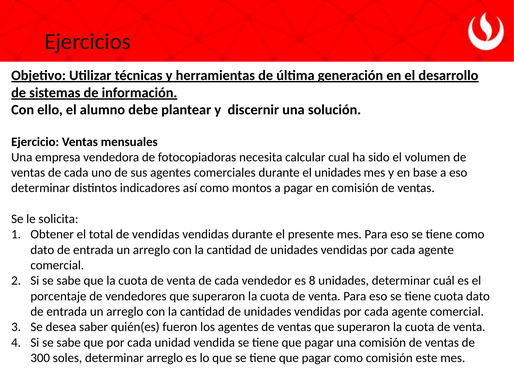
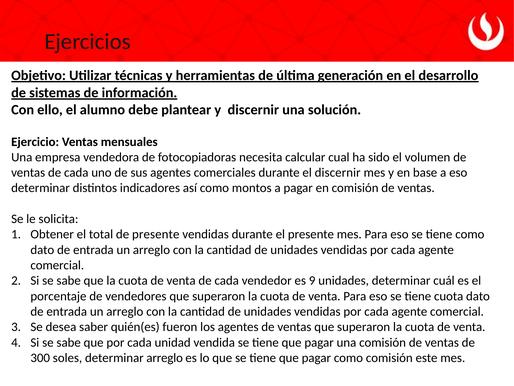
el unidades: unidades -> discernir
de vendidas: vendidas -> presente
8: 8 -> 9
